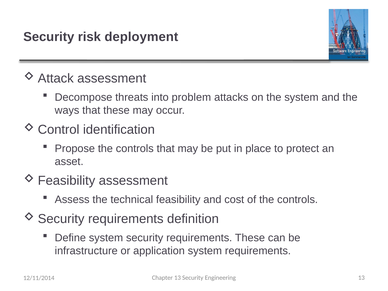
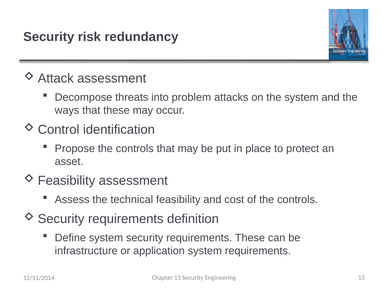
deployment: deployment -> redundancy
